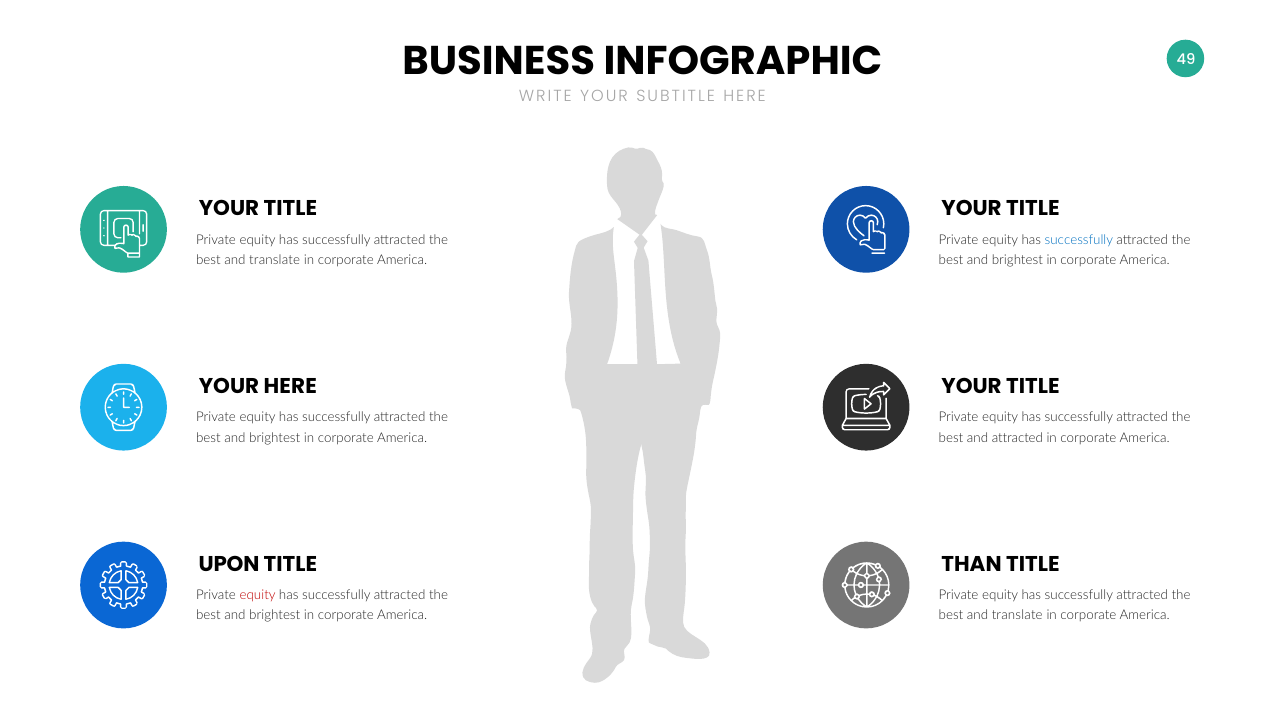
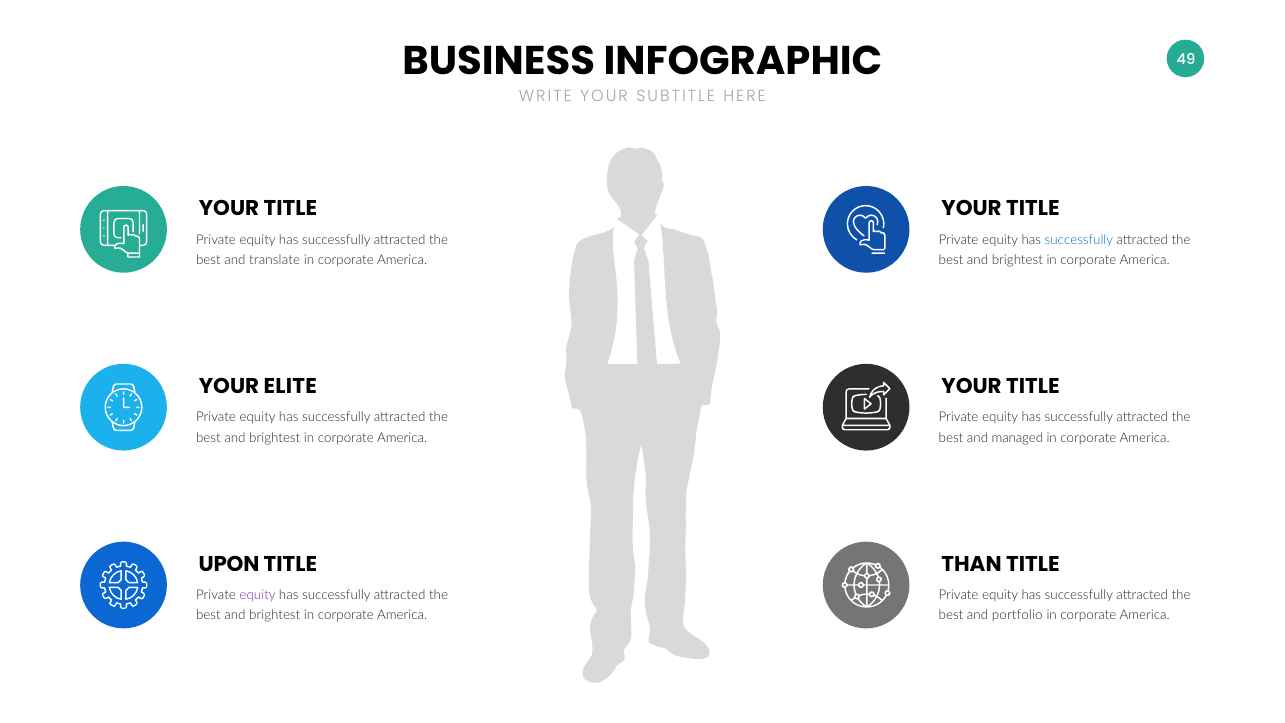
YOUR HERE: HERE -> ELITE
and attracted: attracted -> managed
equity at (258, 595) colour: red -> purple
translate at (1017, 615): translate -> portfolio
